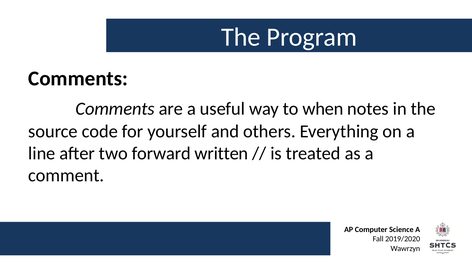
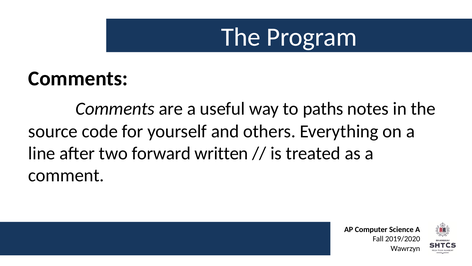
when: when -> paths
